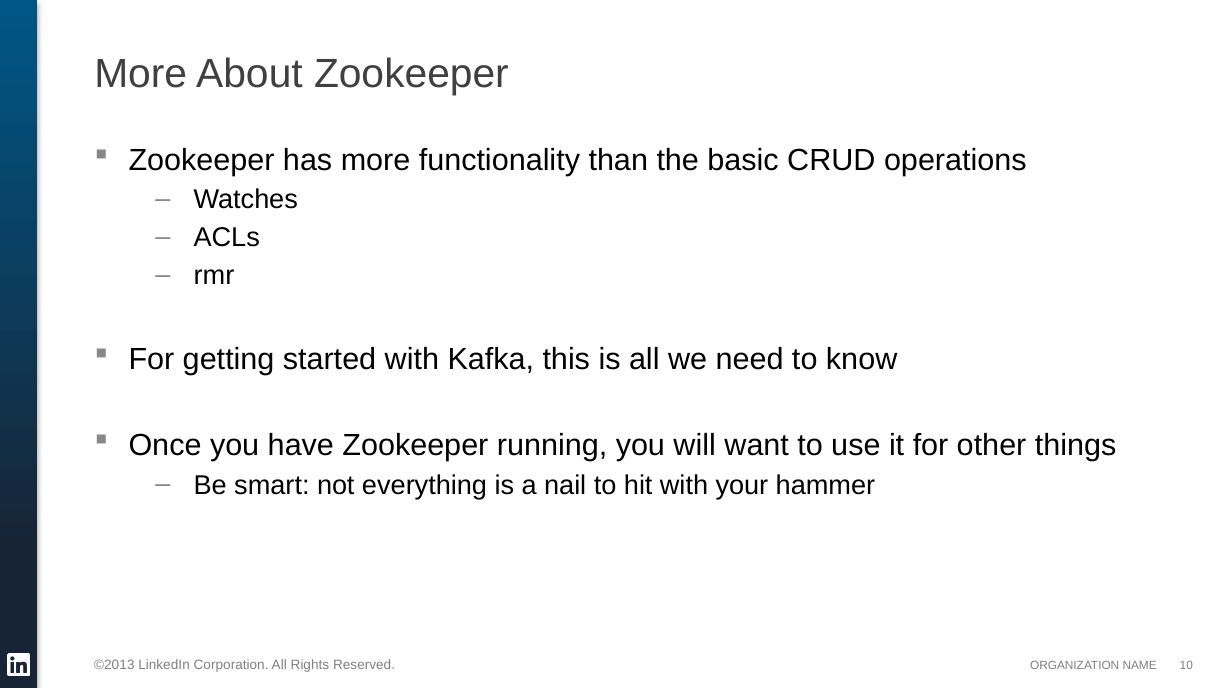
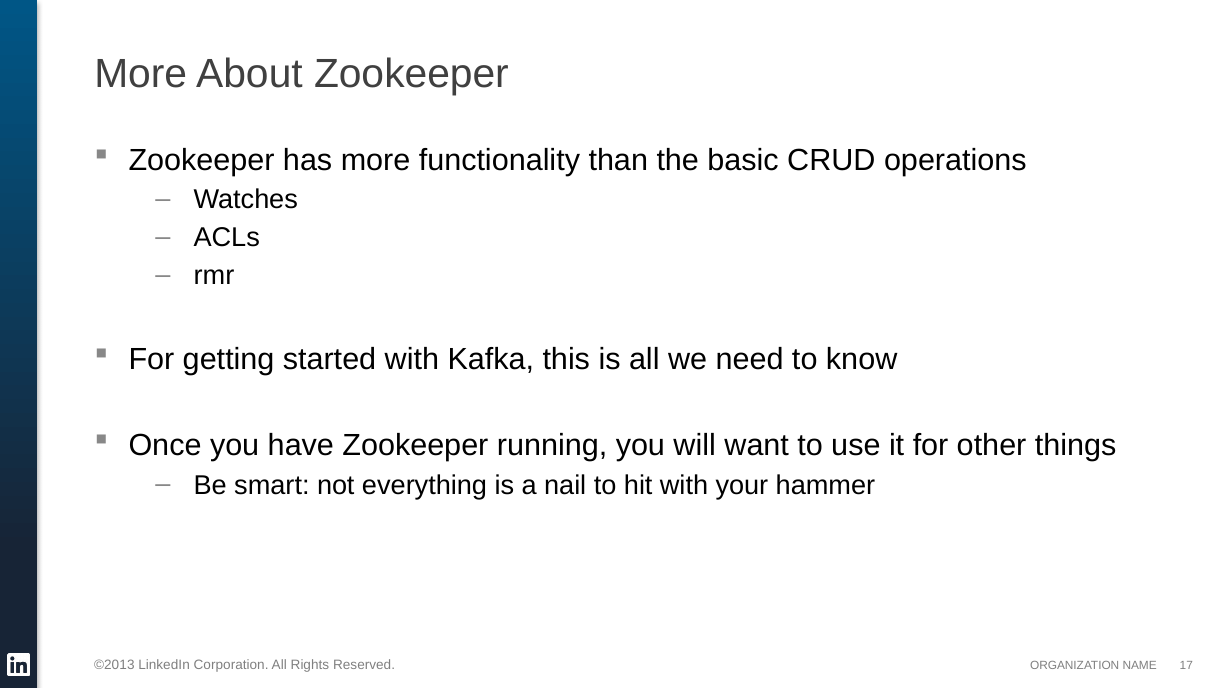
10: 10 -> 17
